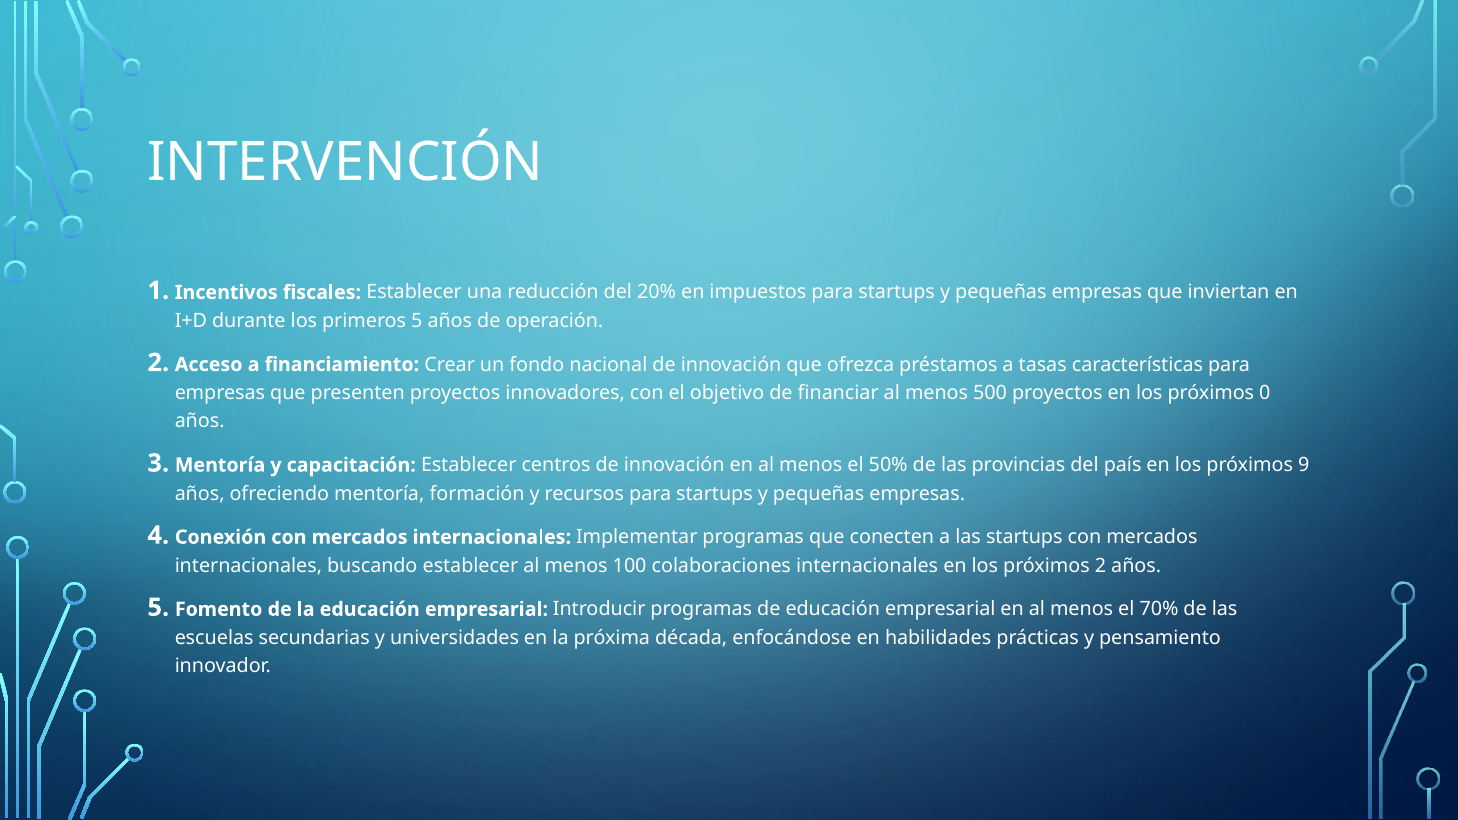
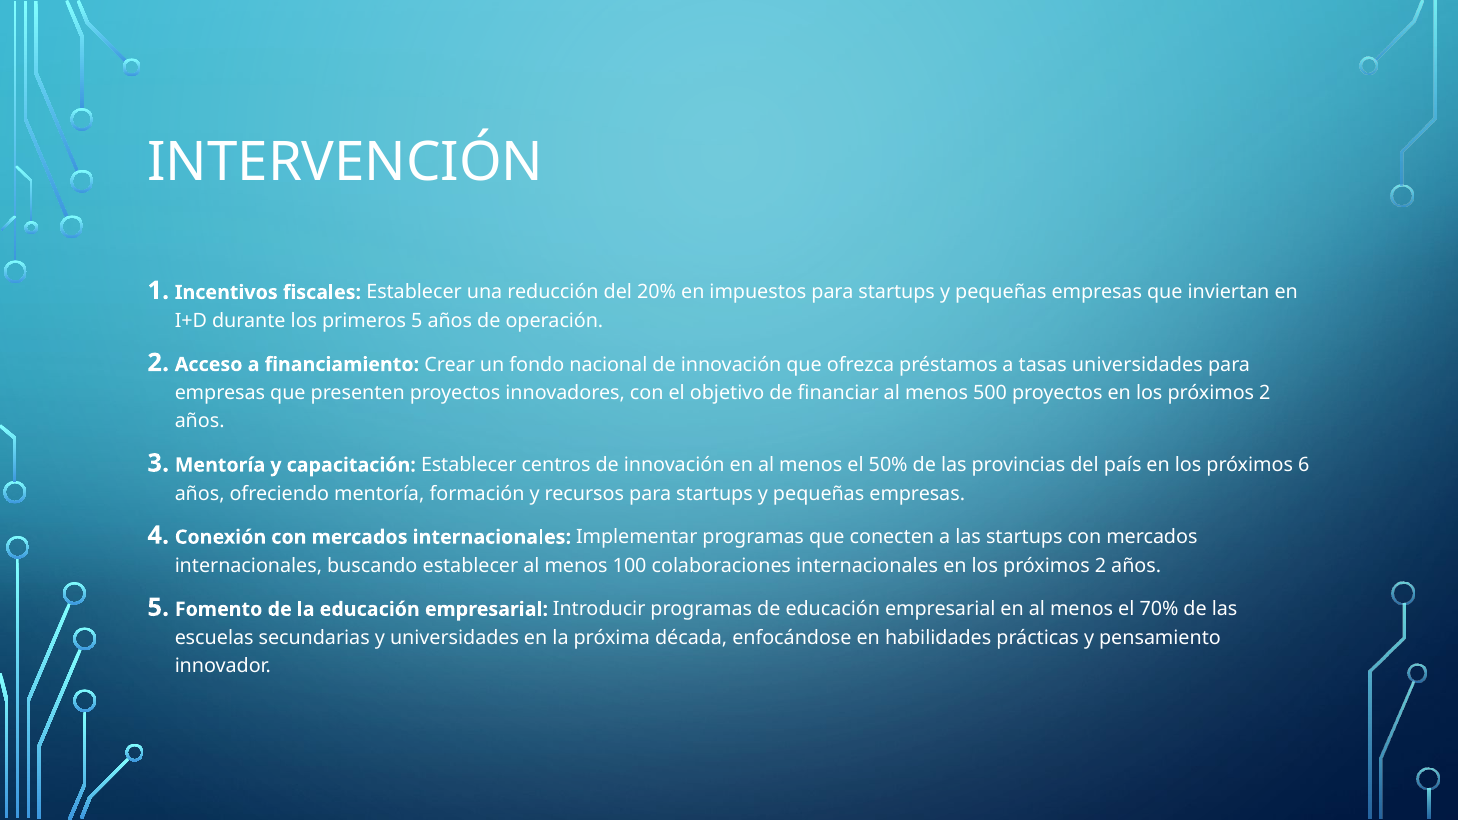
tasas características: características -> universidades
0 at (1265, 393): 0 -> 2
9: 9 -> 6
